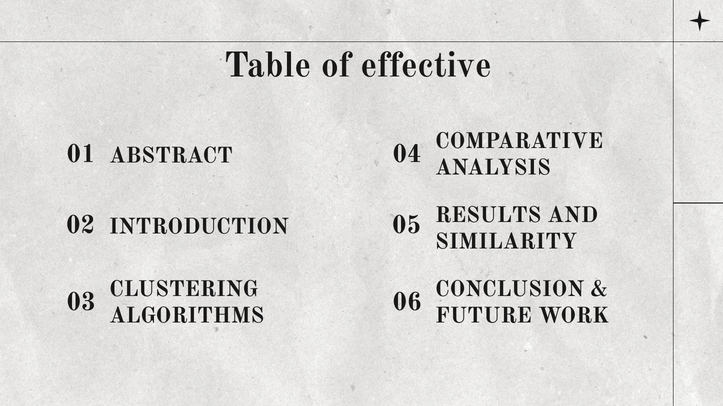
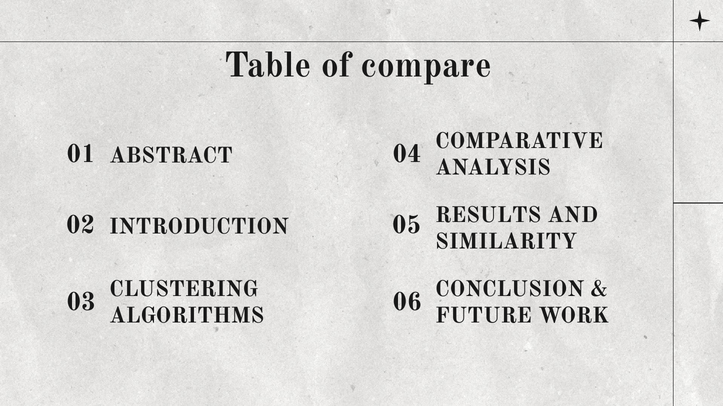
effective: effective -> compare
